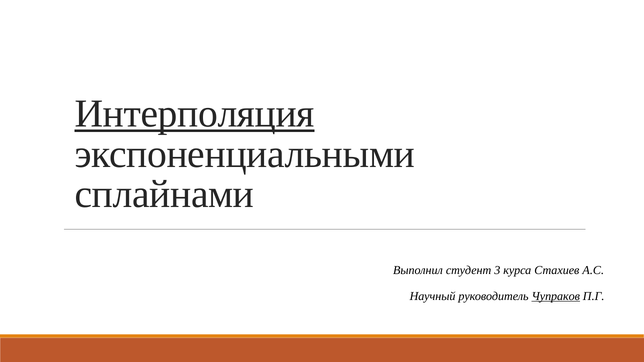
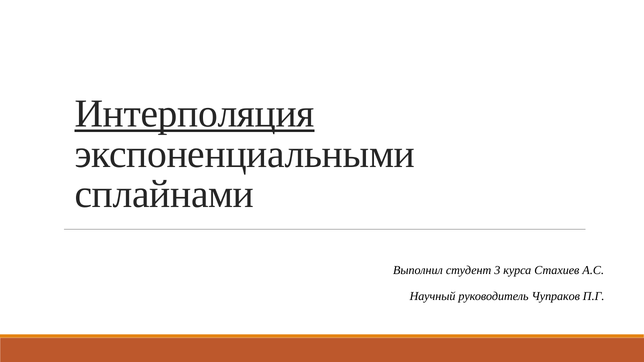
Чупраков underline: present -> none
